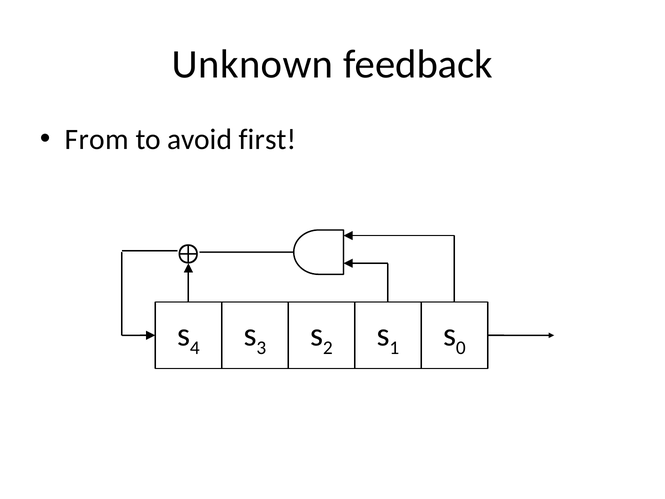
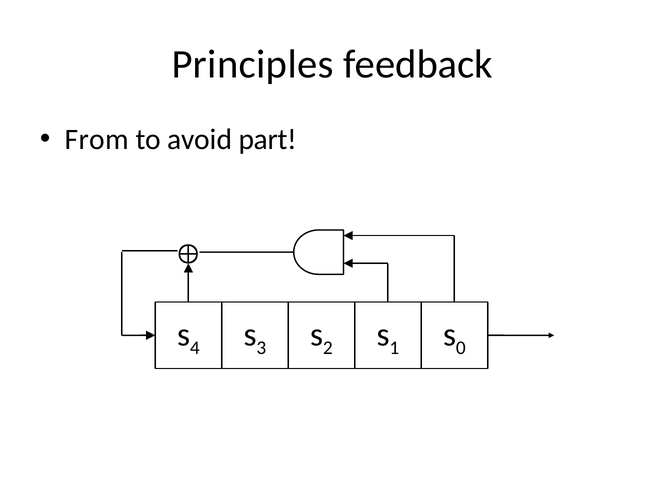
Unknown: Unknown -> Principles
first: first -> part
